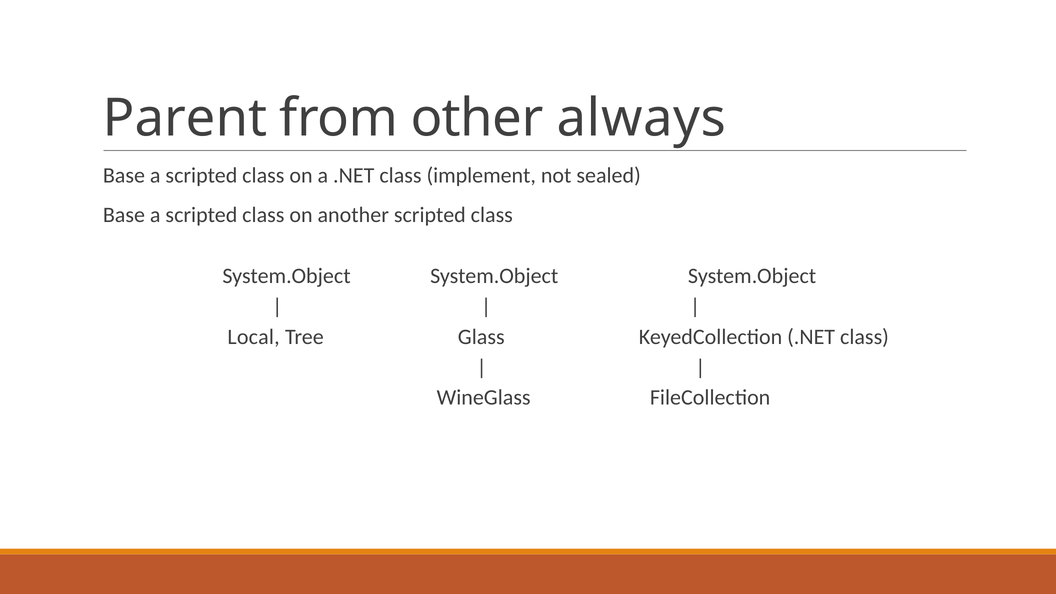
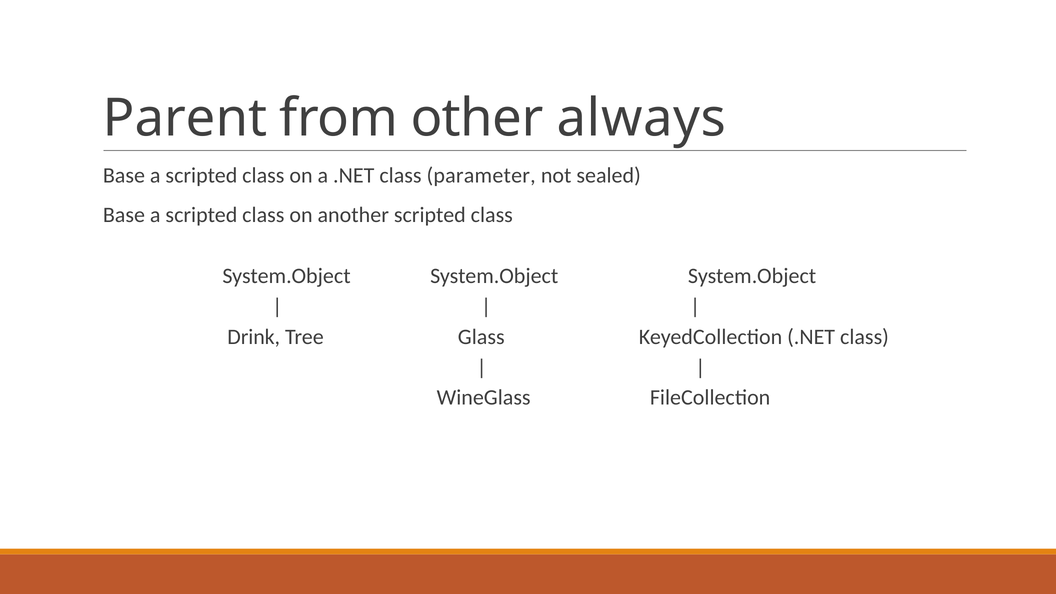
implement: implement -> parameter
Local: Local -> Drink
